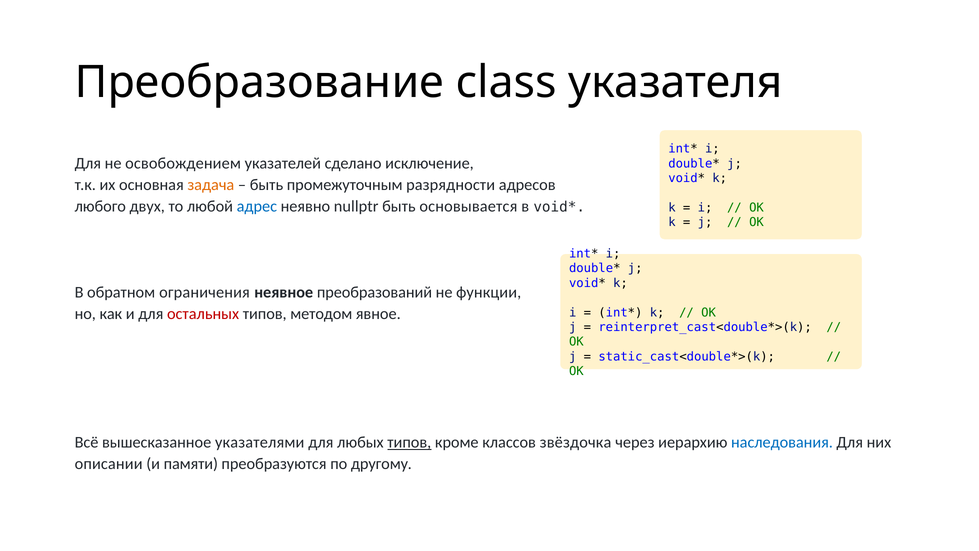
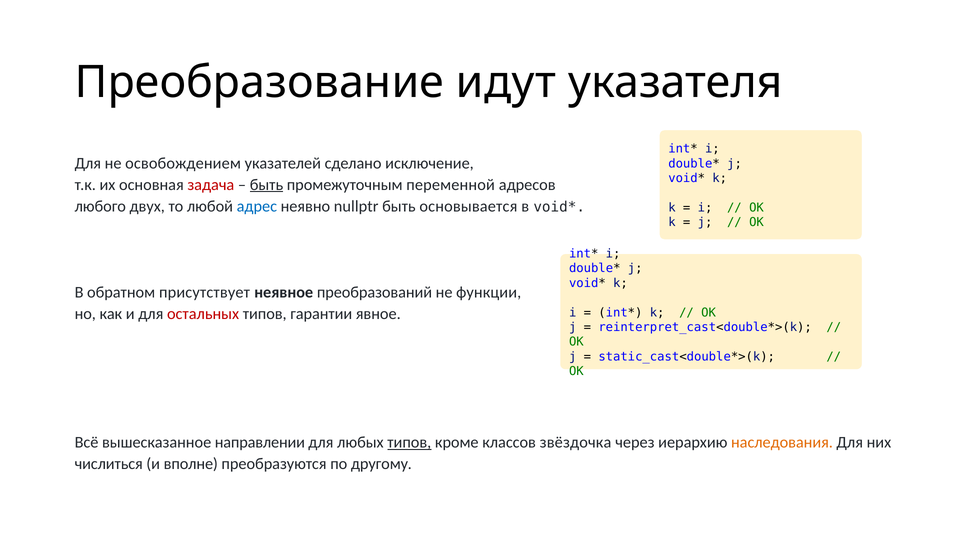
class: class -> идут
задача colour: orange -> red
быть at (266, 185) underline: none -> present
разрядности: разрядности -> переменной
ограничения: ограничения -> присутствует
методом: методом -> гарантии
указателями: указателями -> направлении
наследования colour: blue -> orange
описании: описании -> числиться
памяти: памяти -> вполне
